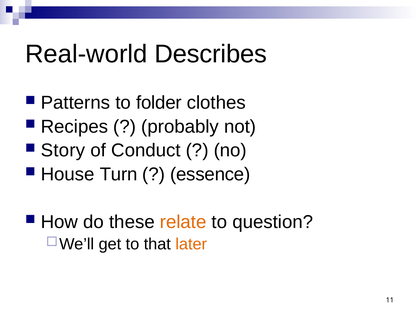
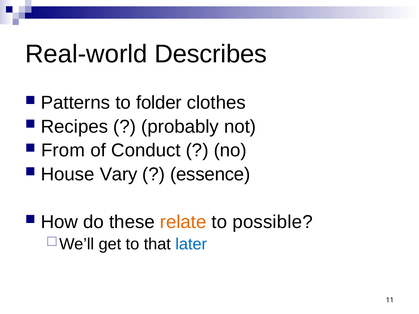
Story: Story -> From
Turn: Turn -> Vary
question: question -> possible
later colour: orange -> blue
